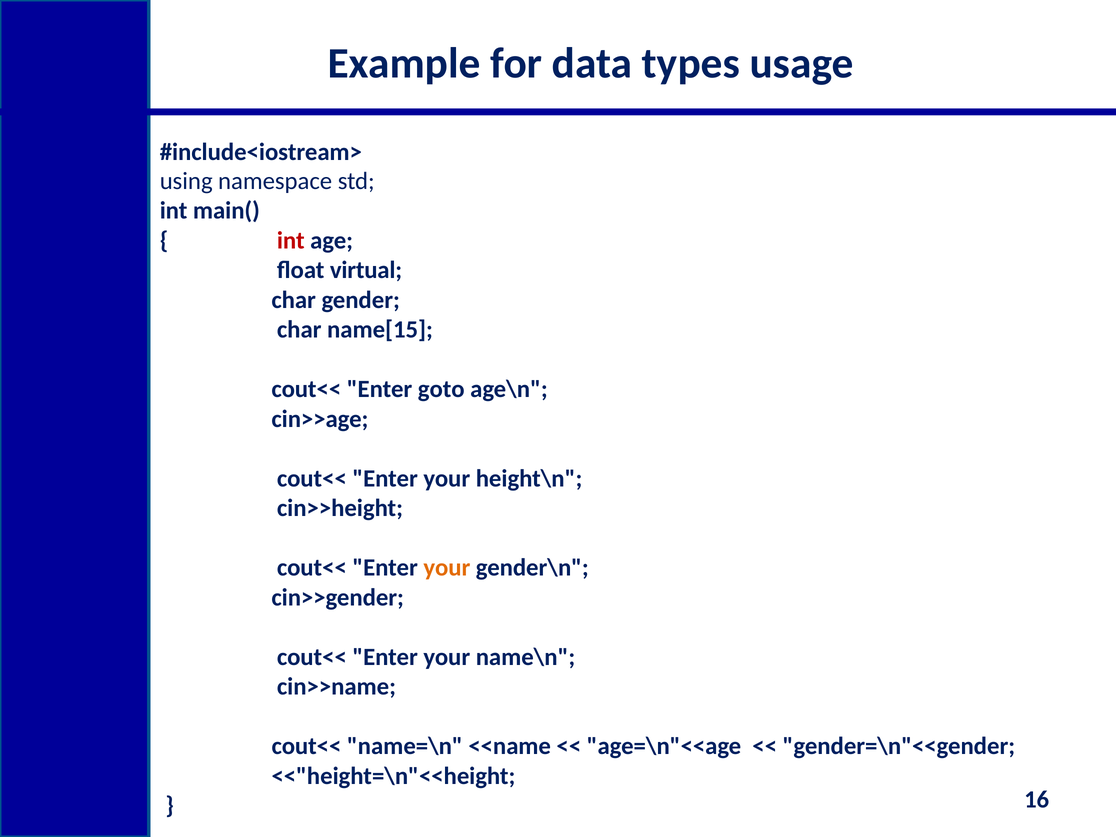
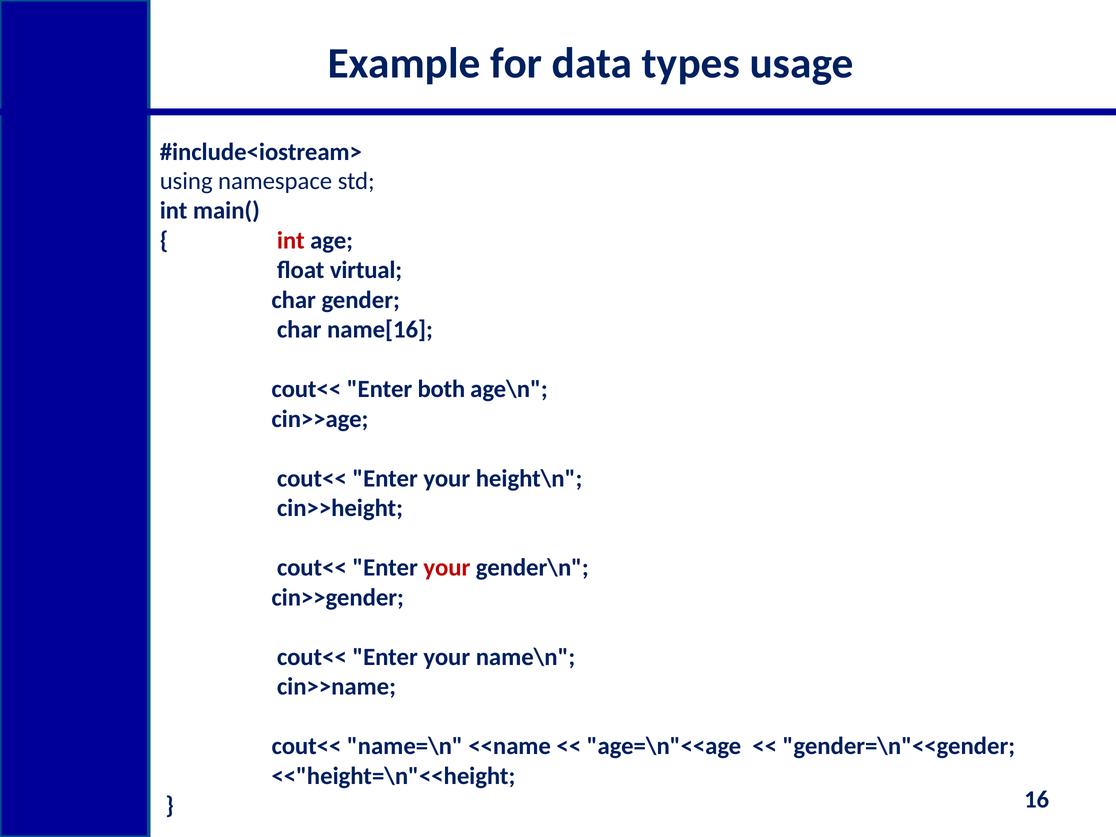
name[15: name[15 -> name[16
goto: goto -> both
your at (447, 568) colour: orange -> red
